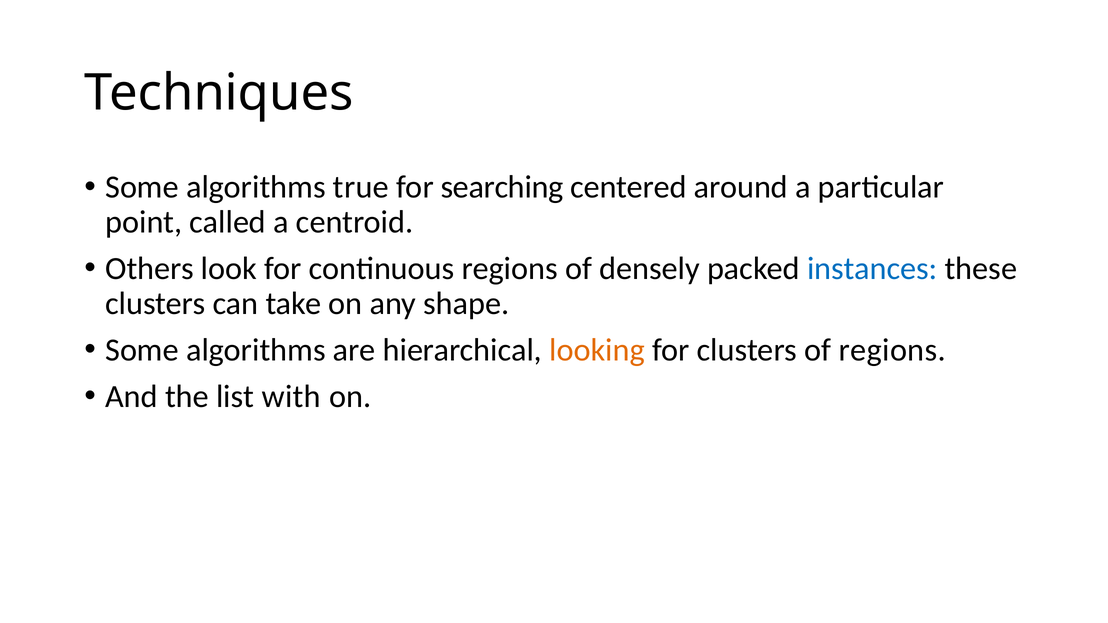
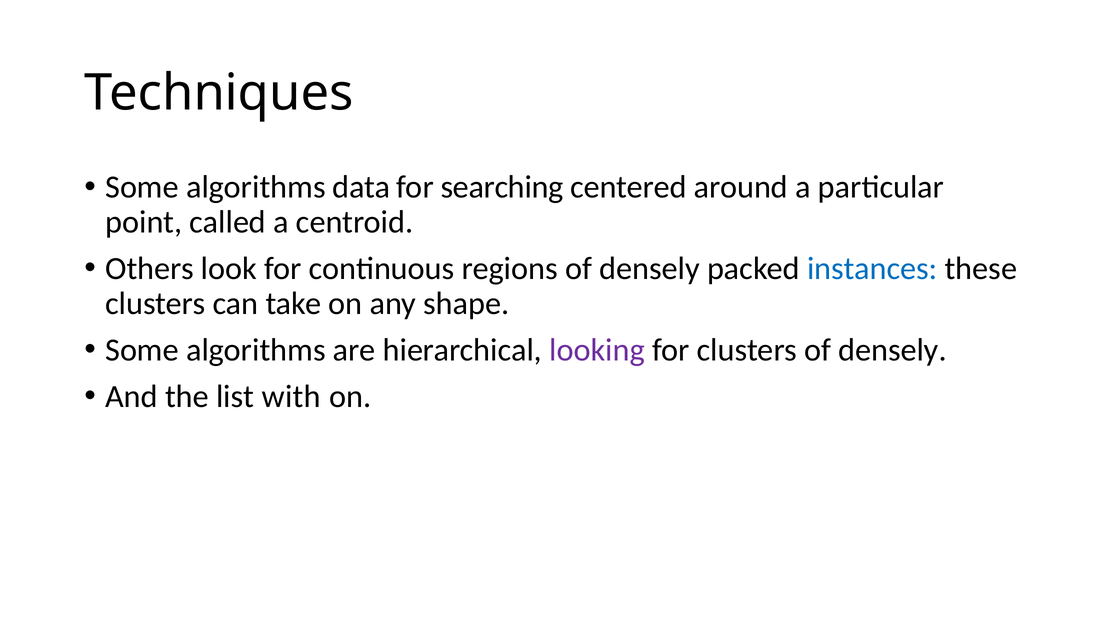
true: true -> data
looking colour: orange -> purple
clusters of regions: regions -> densely
